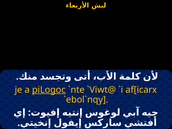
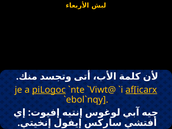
af[icarx underline: none -> present
